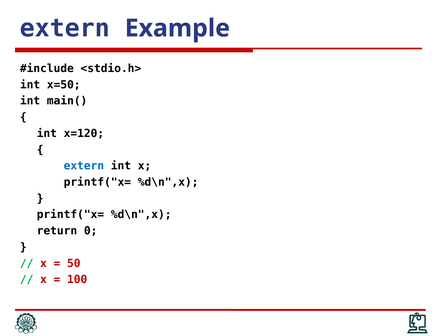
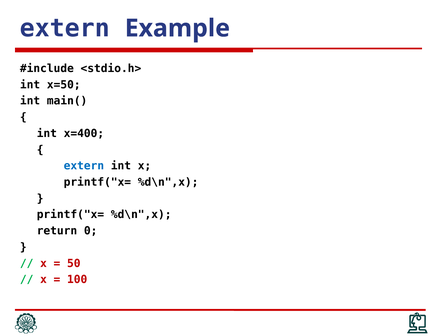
x=120: x=120 -> x=400
